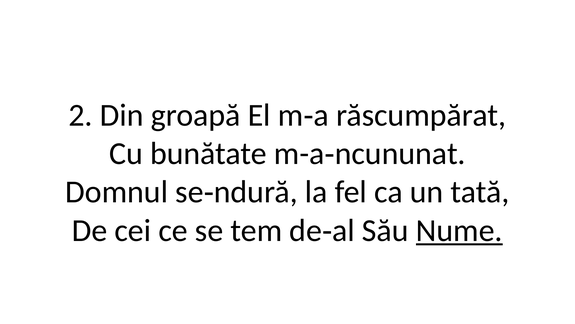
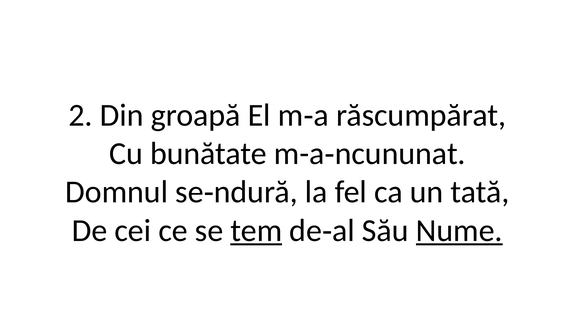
tem underline: none -> present
